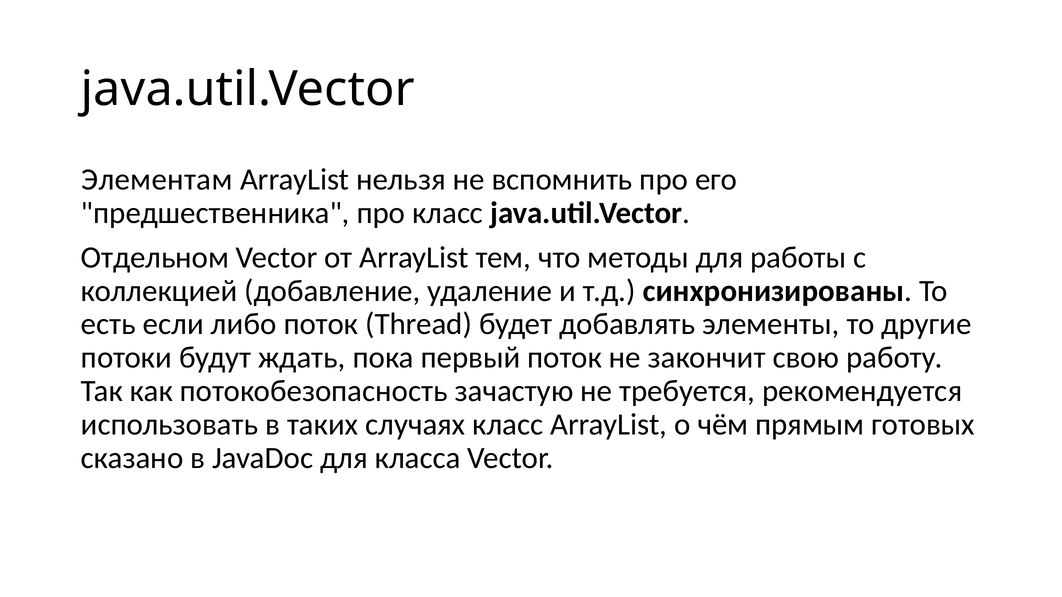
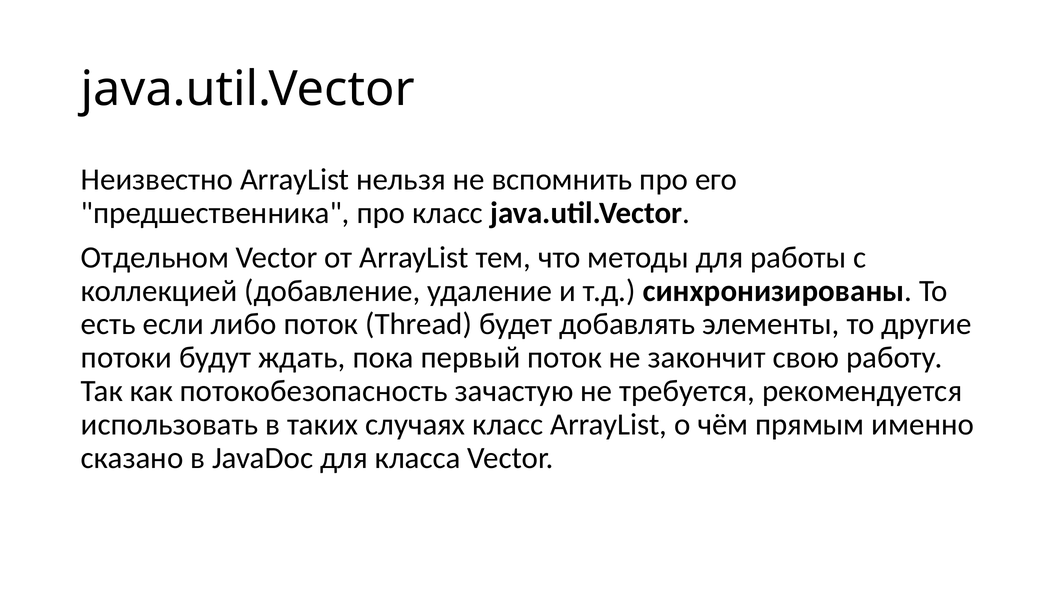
Элементам: Элементам -> Неизвестно
готовых: готовых -> именно
